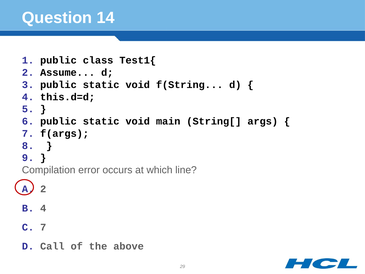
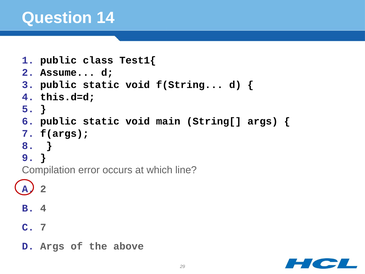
D Call: Call -> Args
